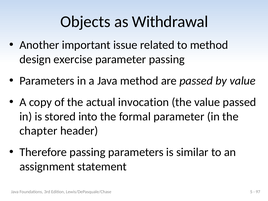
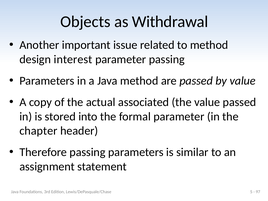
exercise: exercise -> interest
invocation: invocation -> associated
